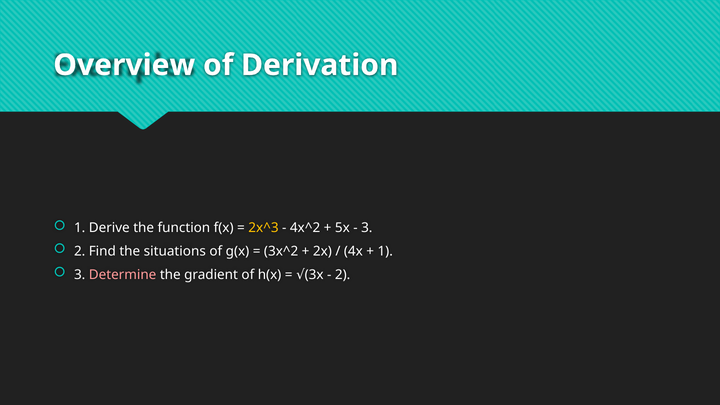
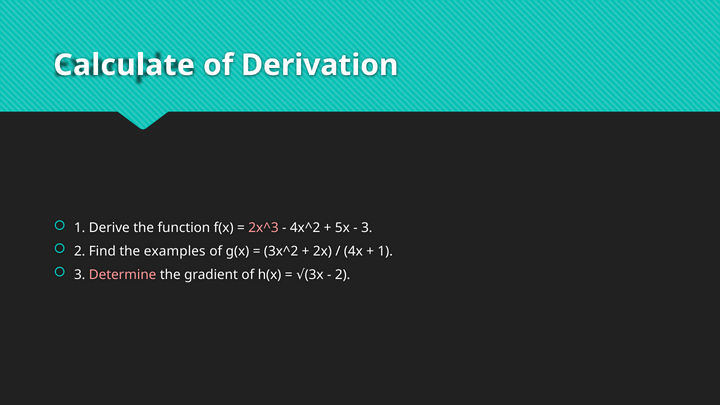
Overview: Overview -> Calculate
2x^3 colour: yellow -> pink
situations: situations -> examples
